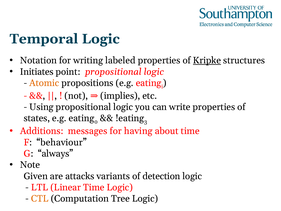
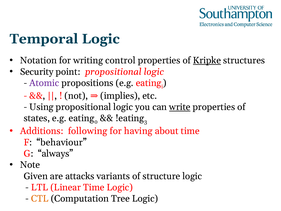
labeled: labeled -> control
Initiates: Initiates -> Security
Atomic colour: orange -> purple
write underline: none -> present
messages: messages -> following
detection: detection -> structure
